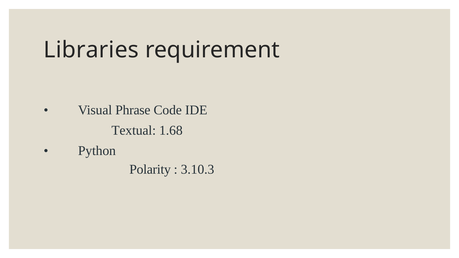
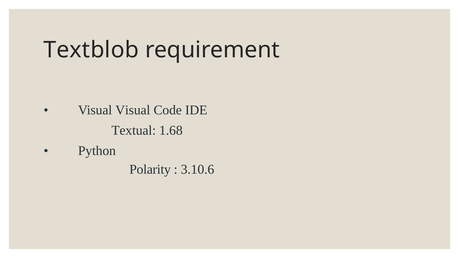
Libraries: Libraries -> Textblob
Visual Phrase: Phrase -> Visual
3.10.3: 3.10.3 -> 3.10.6
